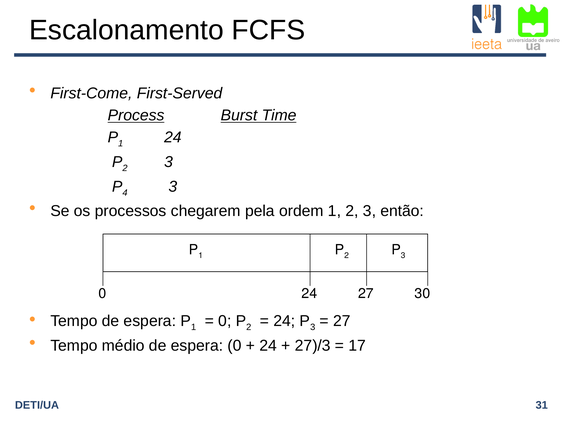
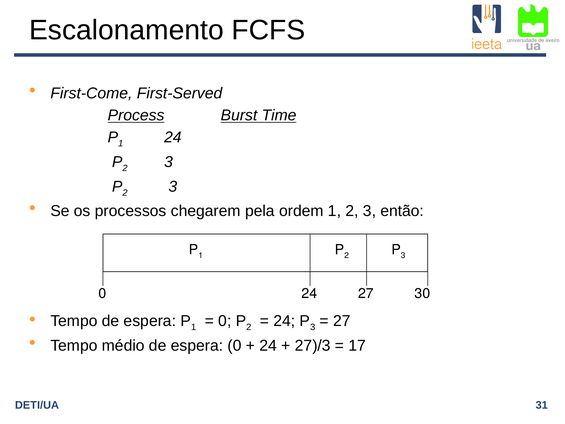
4 at (125, 193): 4 -> 2
